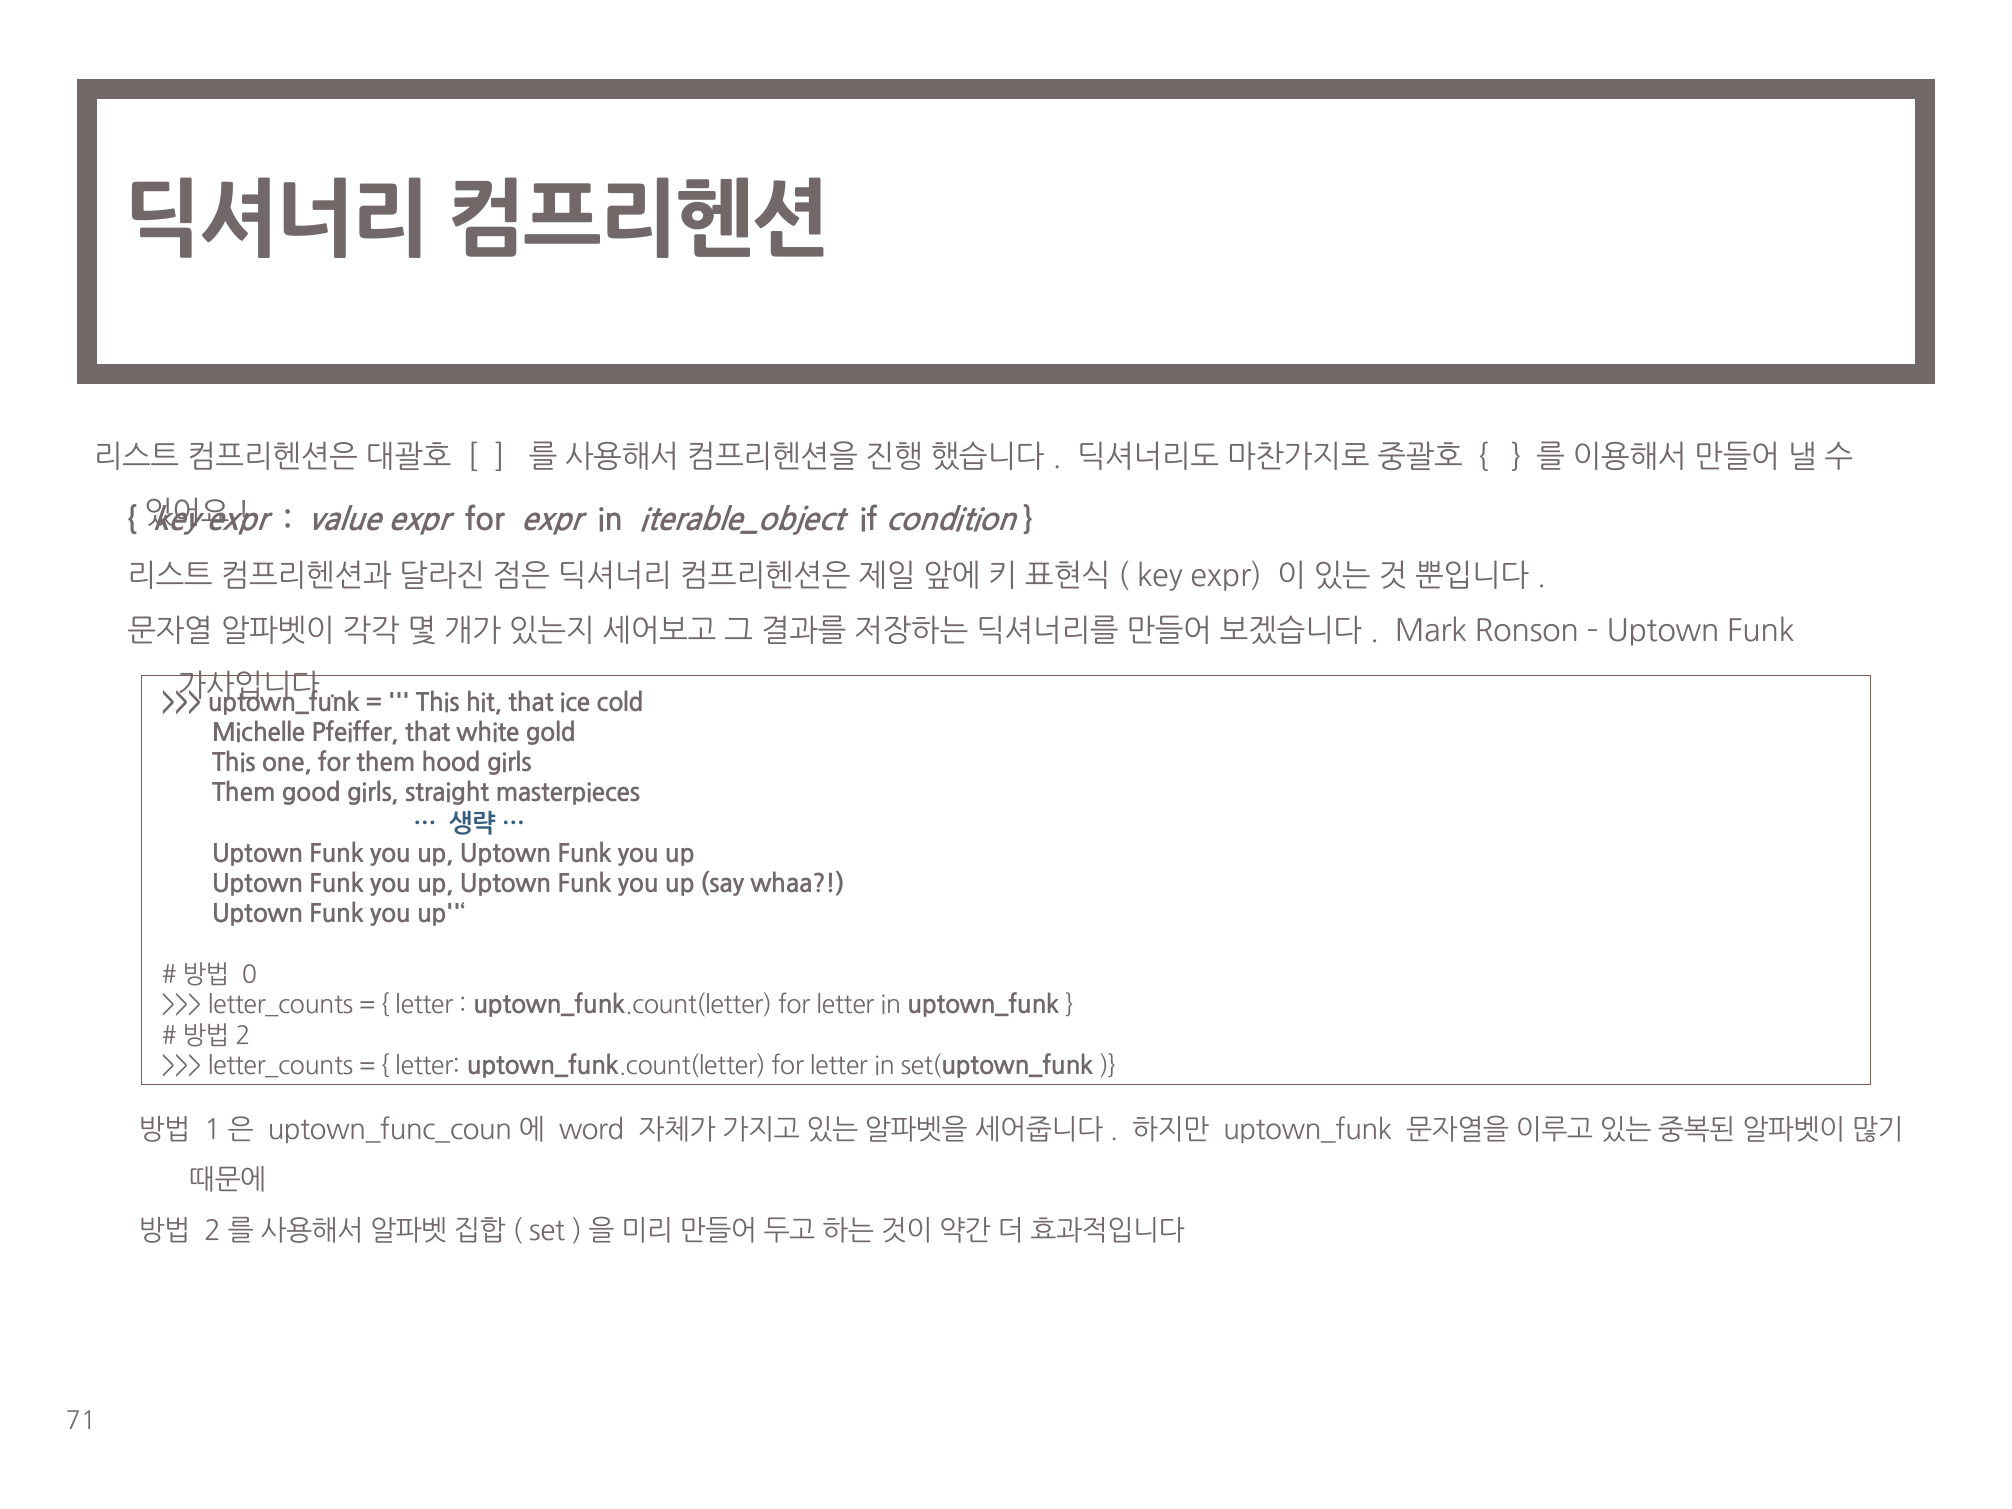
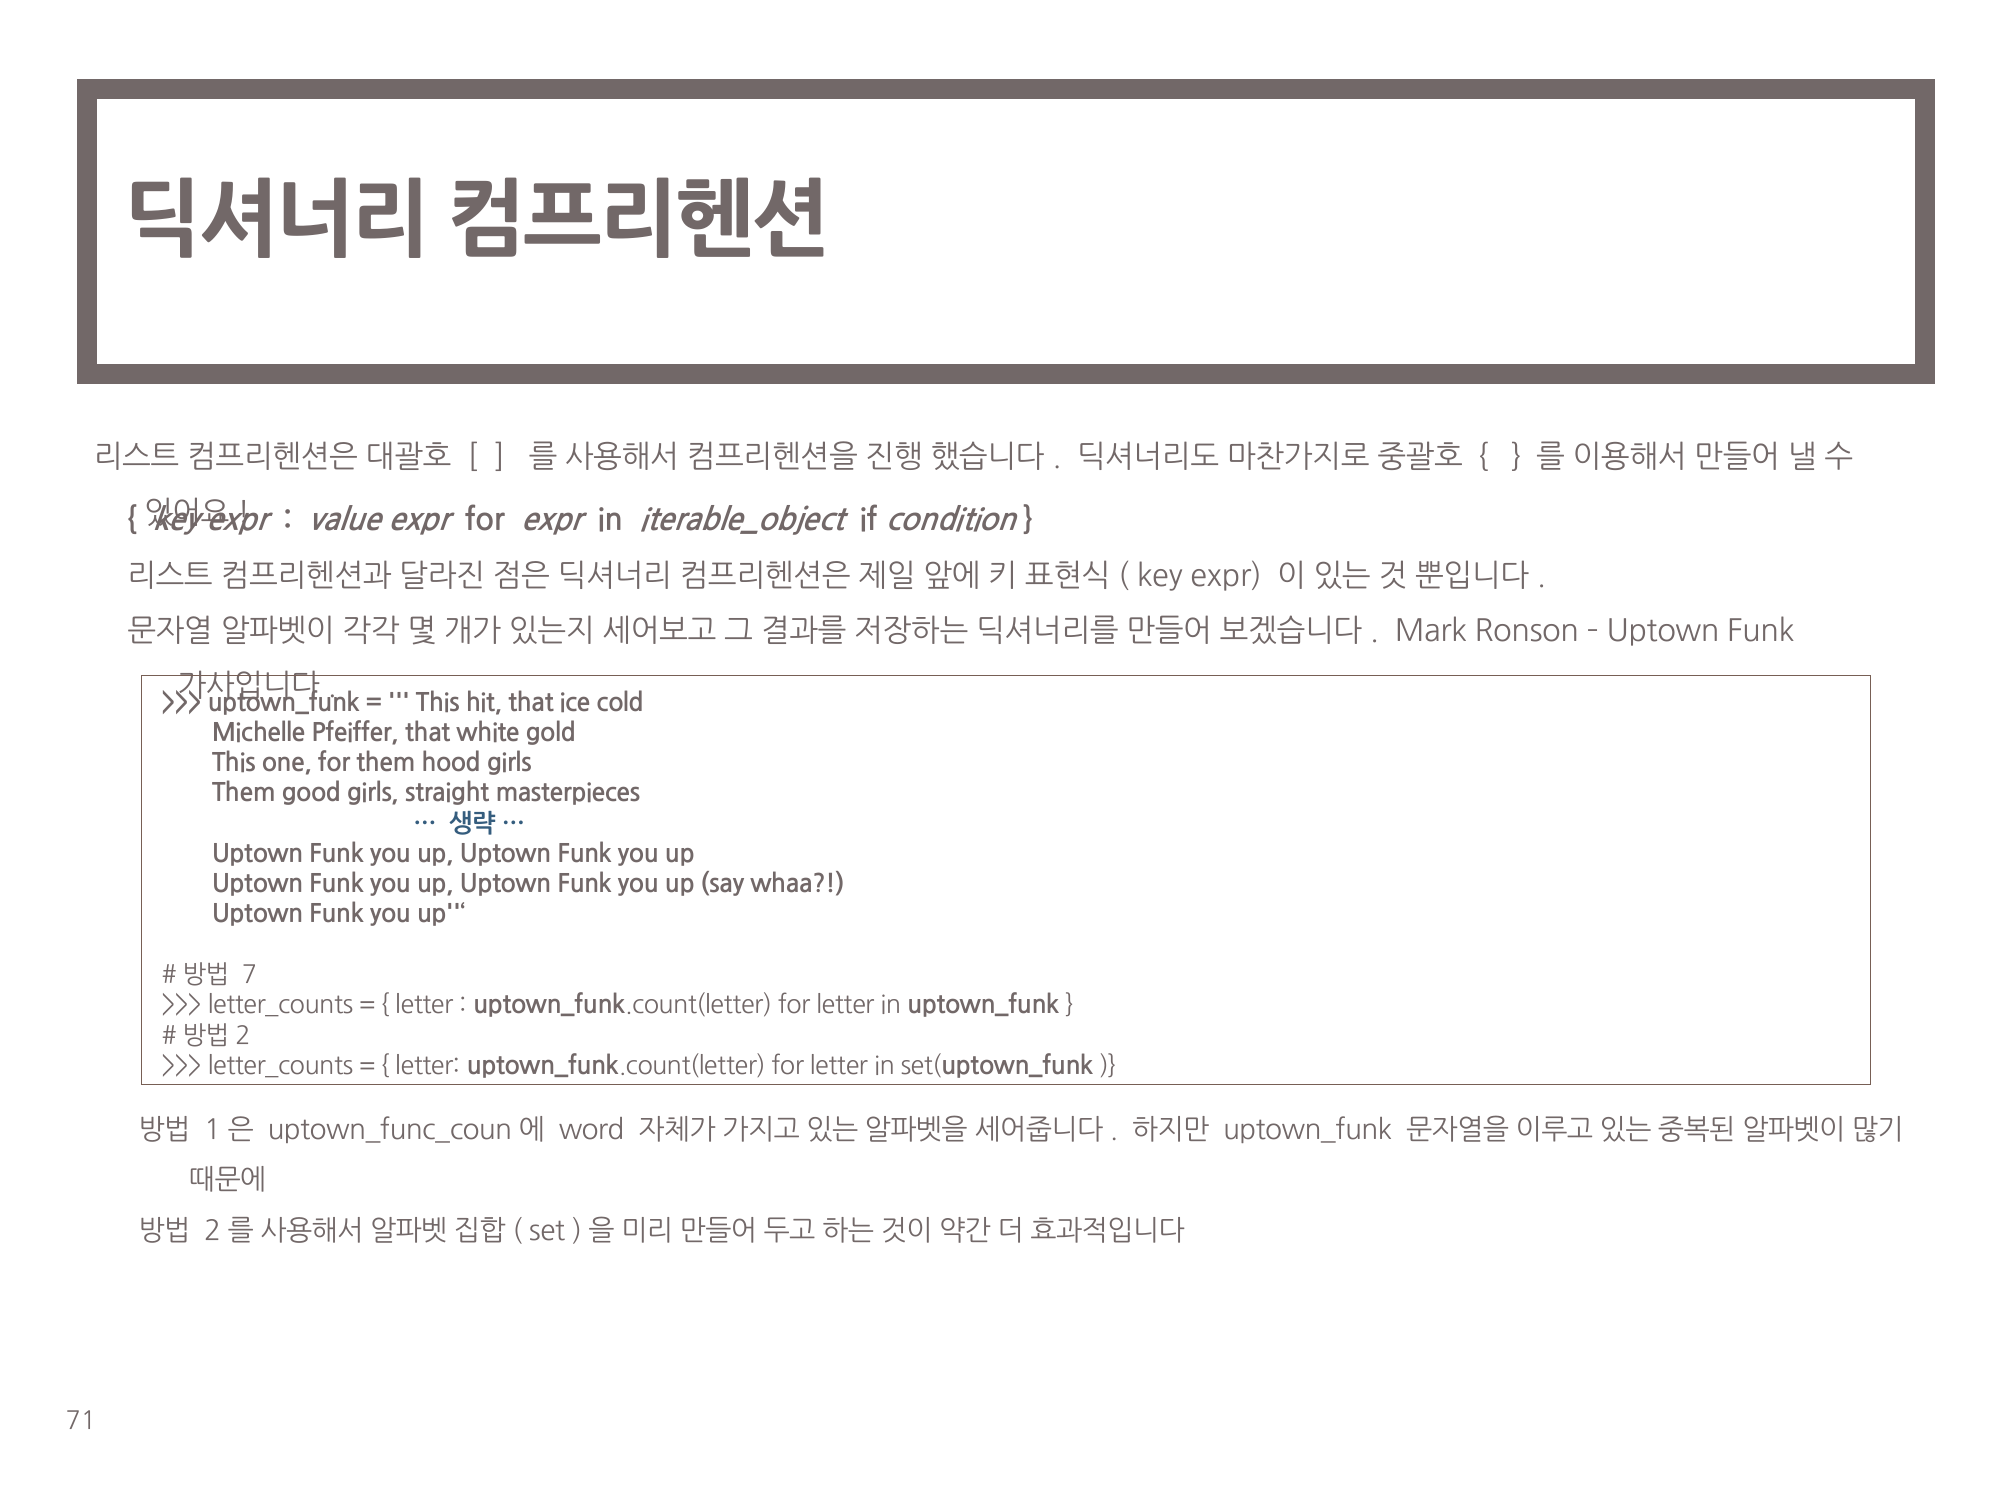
0: 0 -> 7
